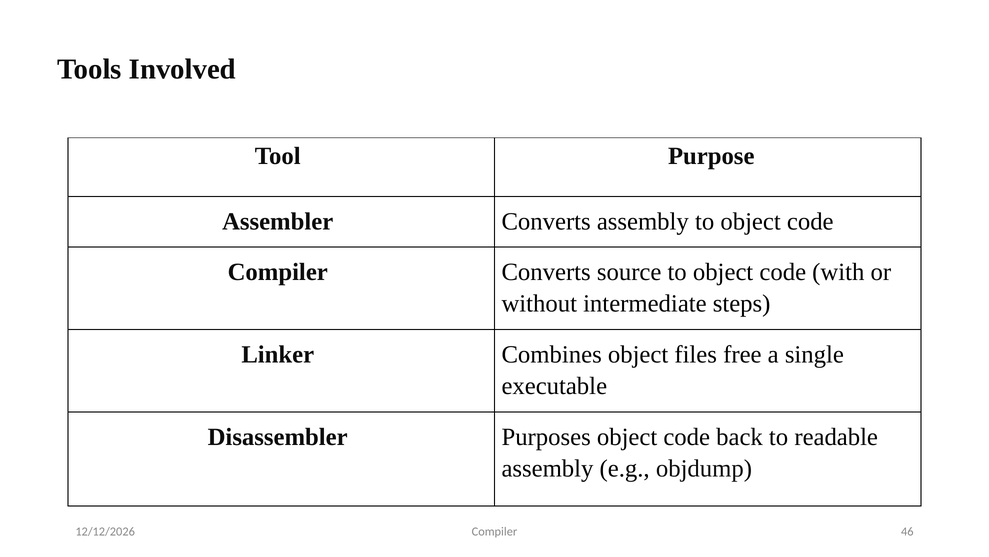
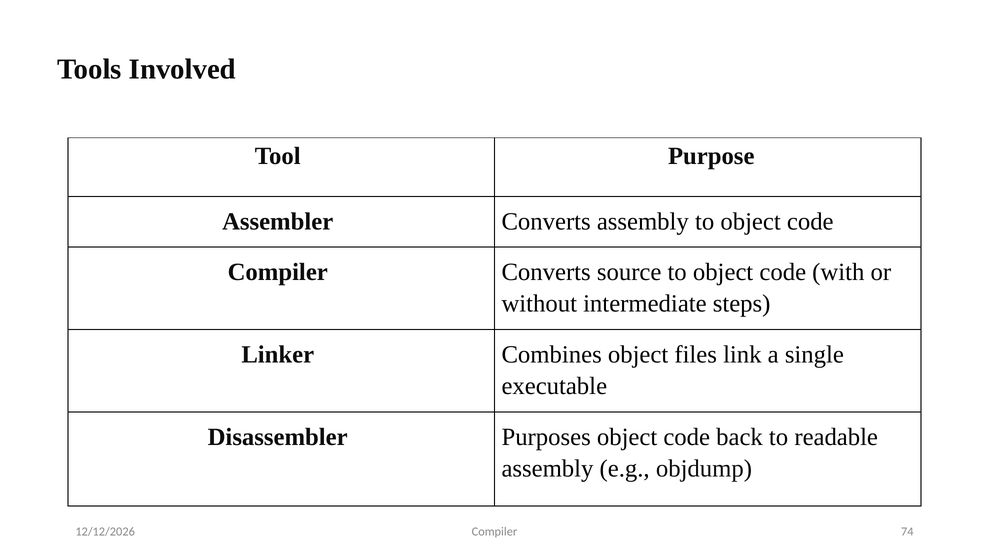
free: free -> link
46: 46 -> 74
